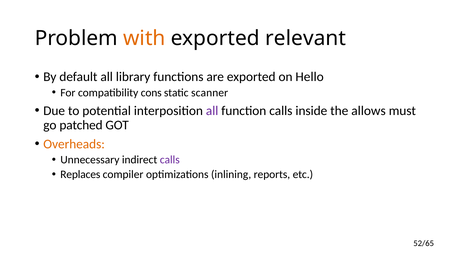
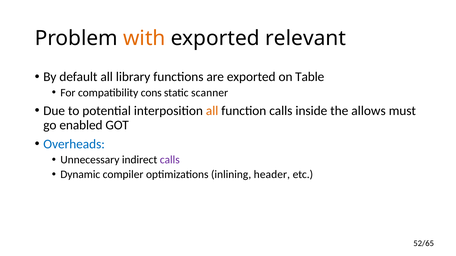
Hello: Hello -> Table
all at (212, 111) colour: purple -> orange
patched: patched -> enabled
Overheads colour: orange -> blue
Replaces: Replaces -> Dynamic
reports: reports -> header
